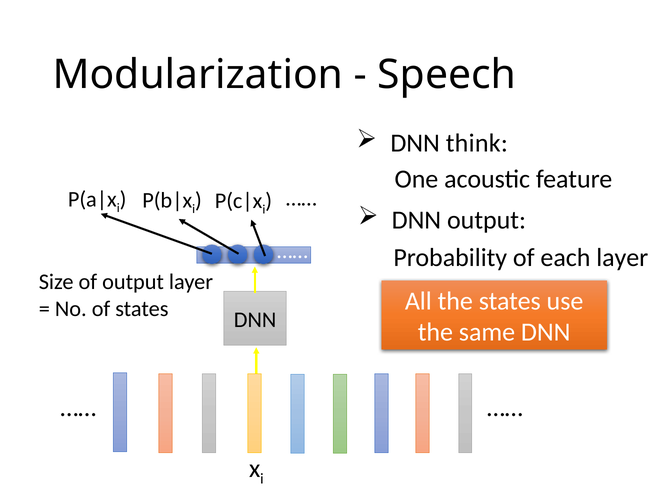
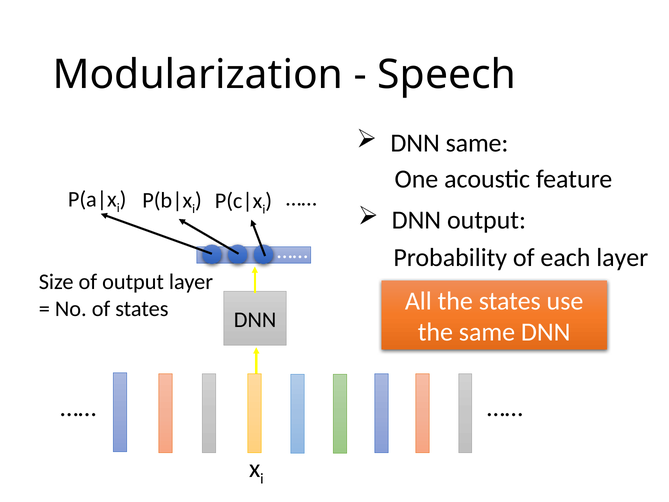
DNN think: think -> same
